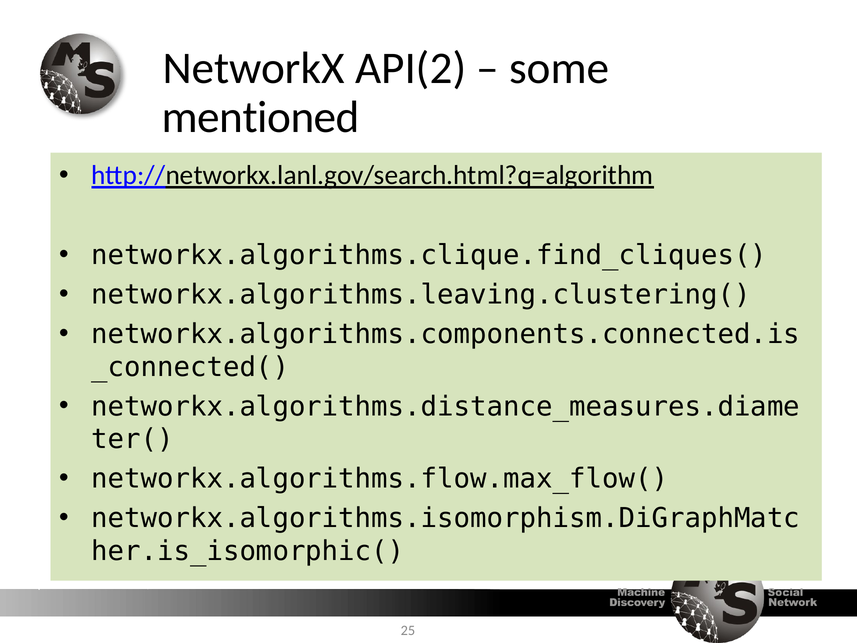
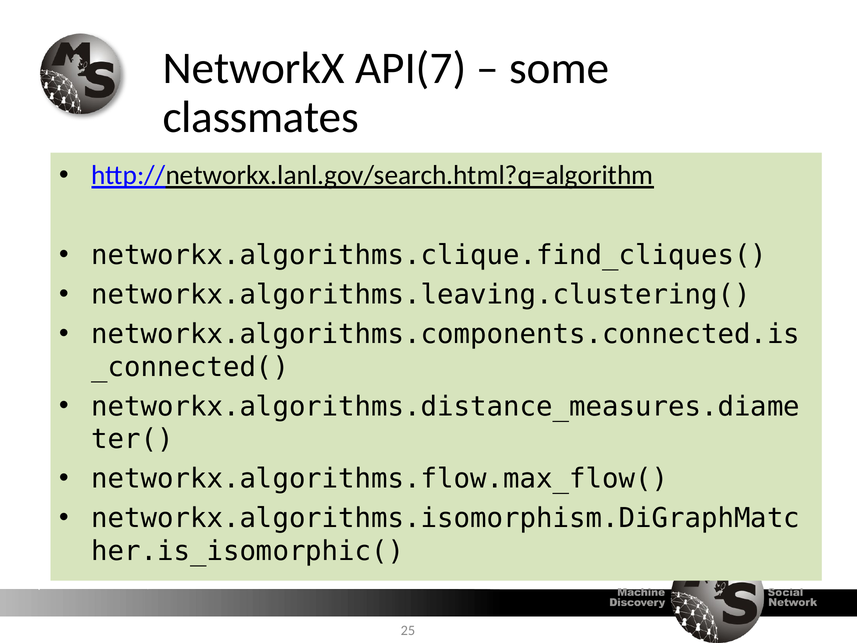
API(2: API(2 -> API(7
mentioned: mentioned -> classmates
